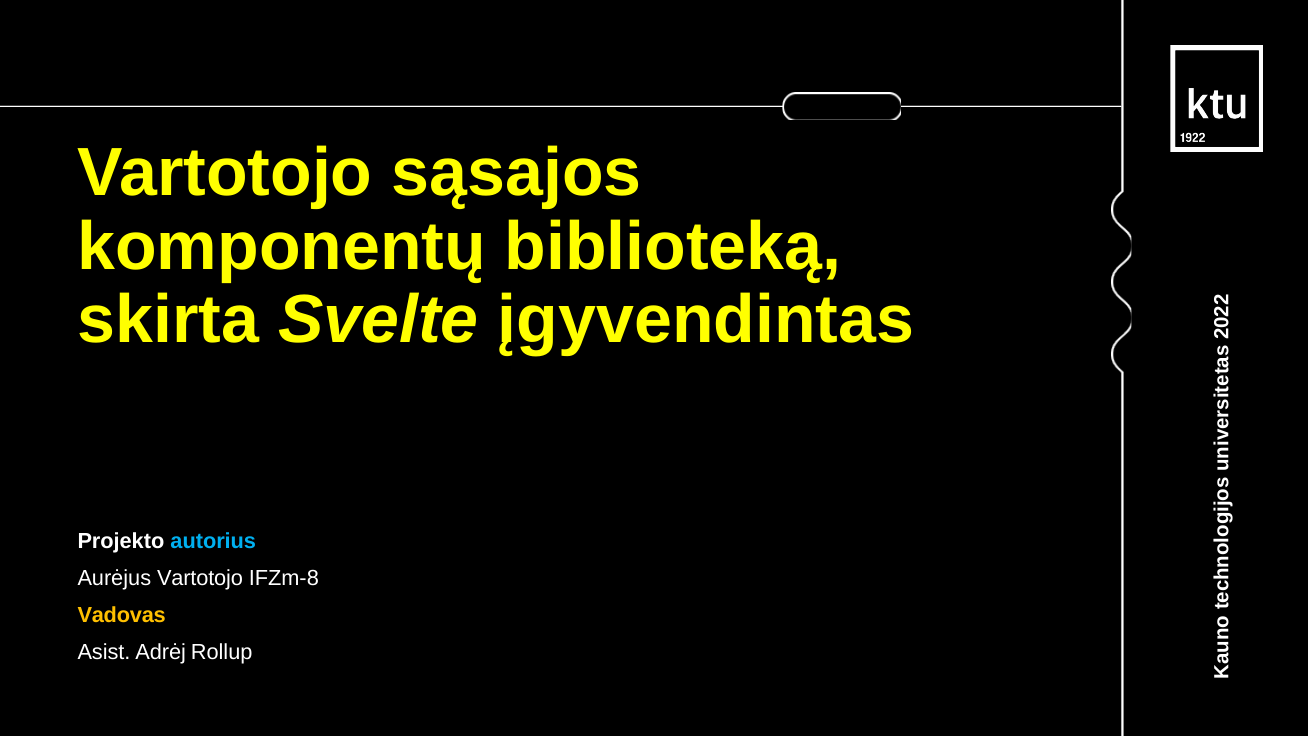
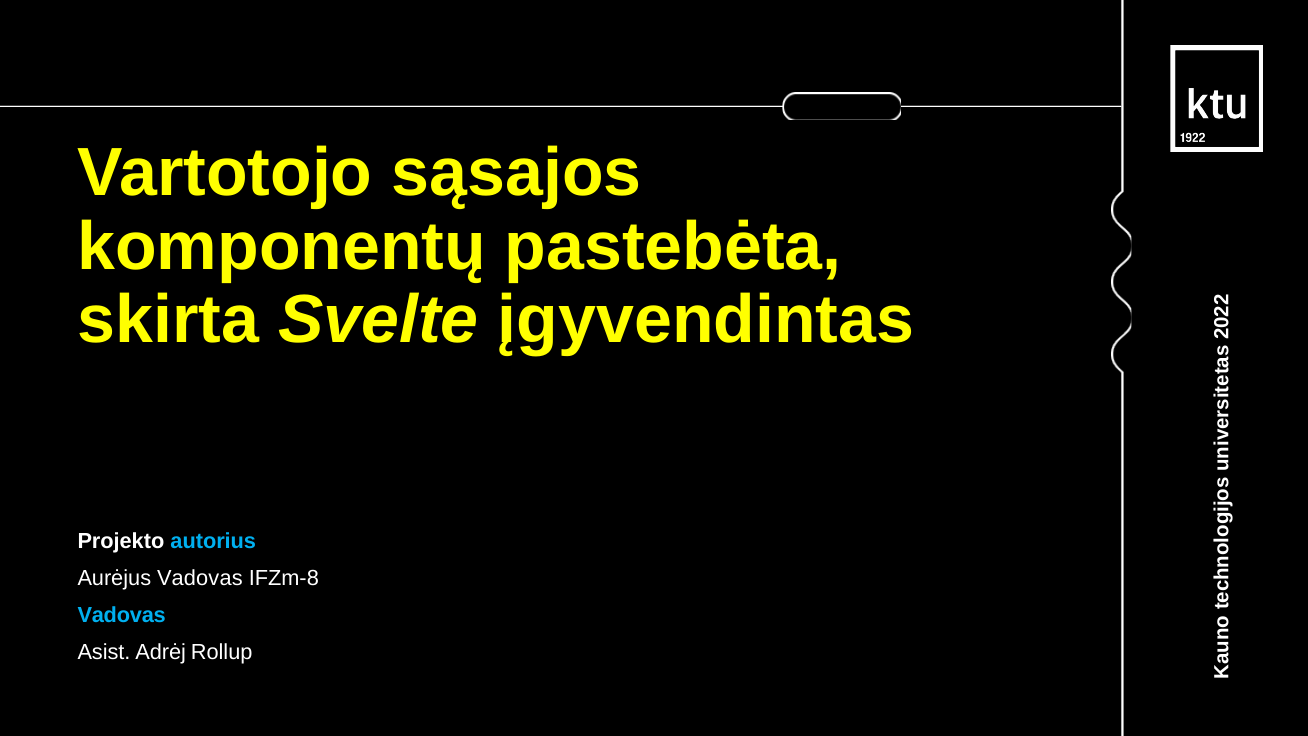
biblioteką: biblioteką -> pastebėta
Aurėjus Vartotojo: Vartotojo -> Vadovas
Vadovas at (122, 615) colour: yellow -> light blue
